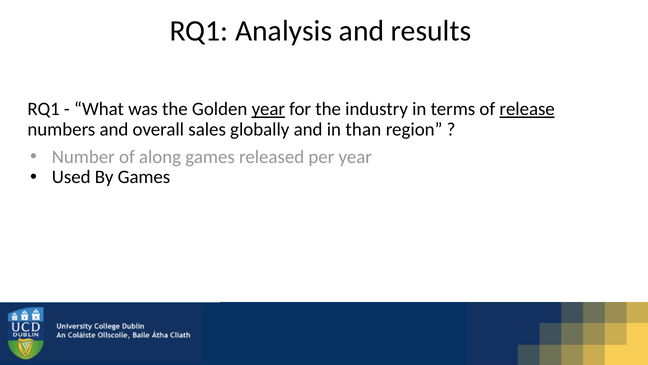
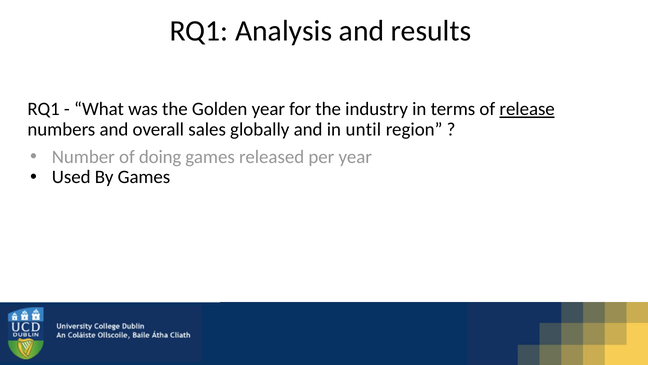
year at (268, 109) underline: present -> none
than: than -> until
along: along -> doing
